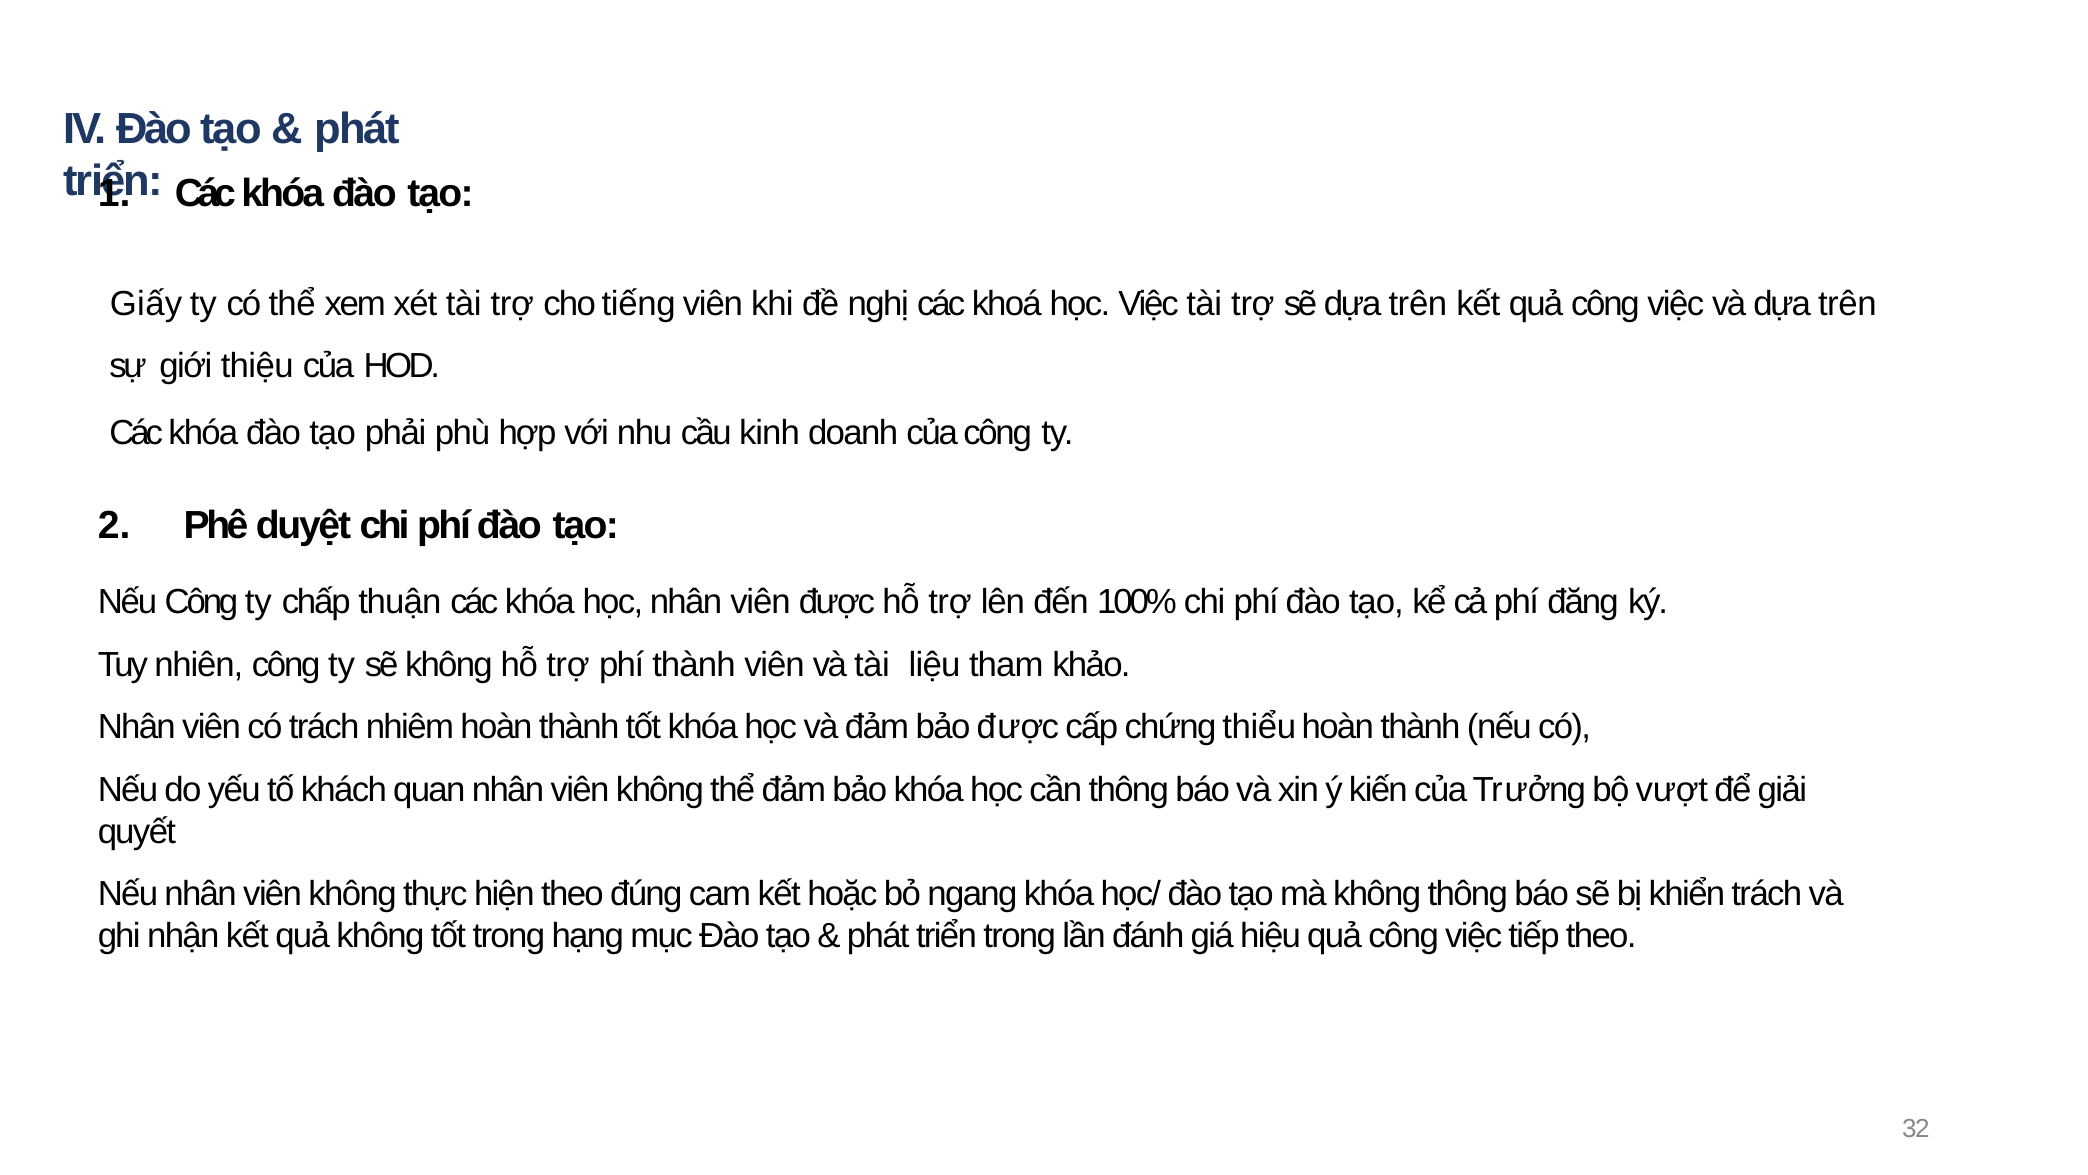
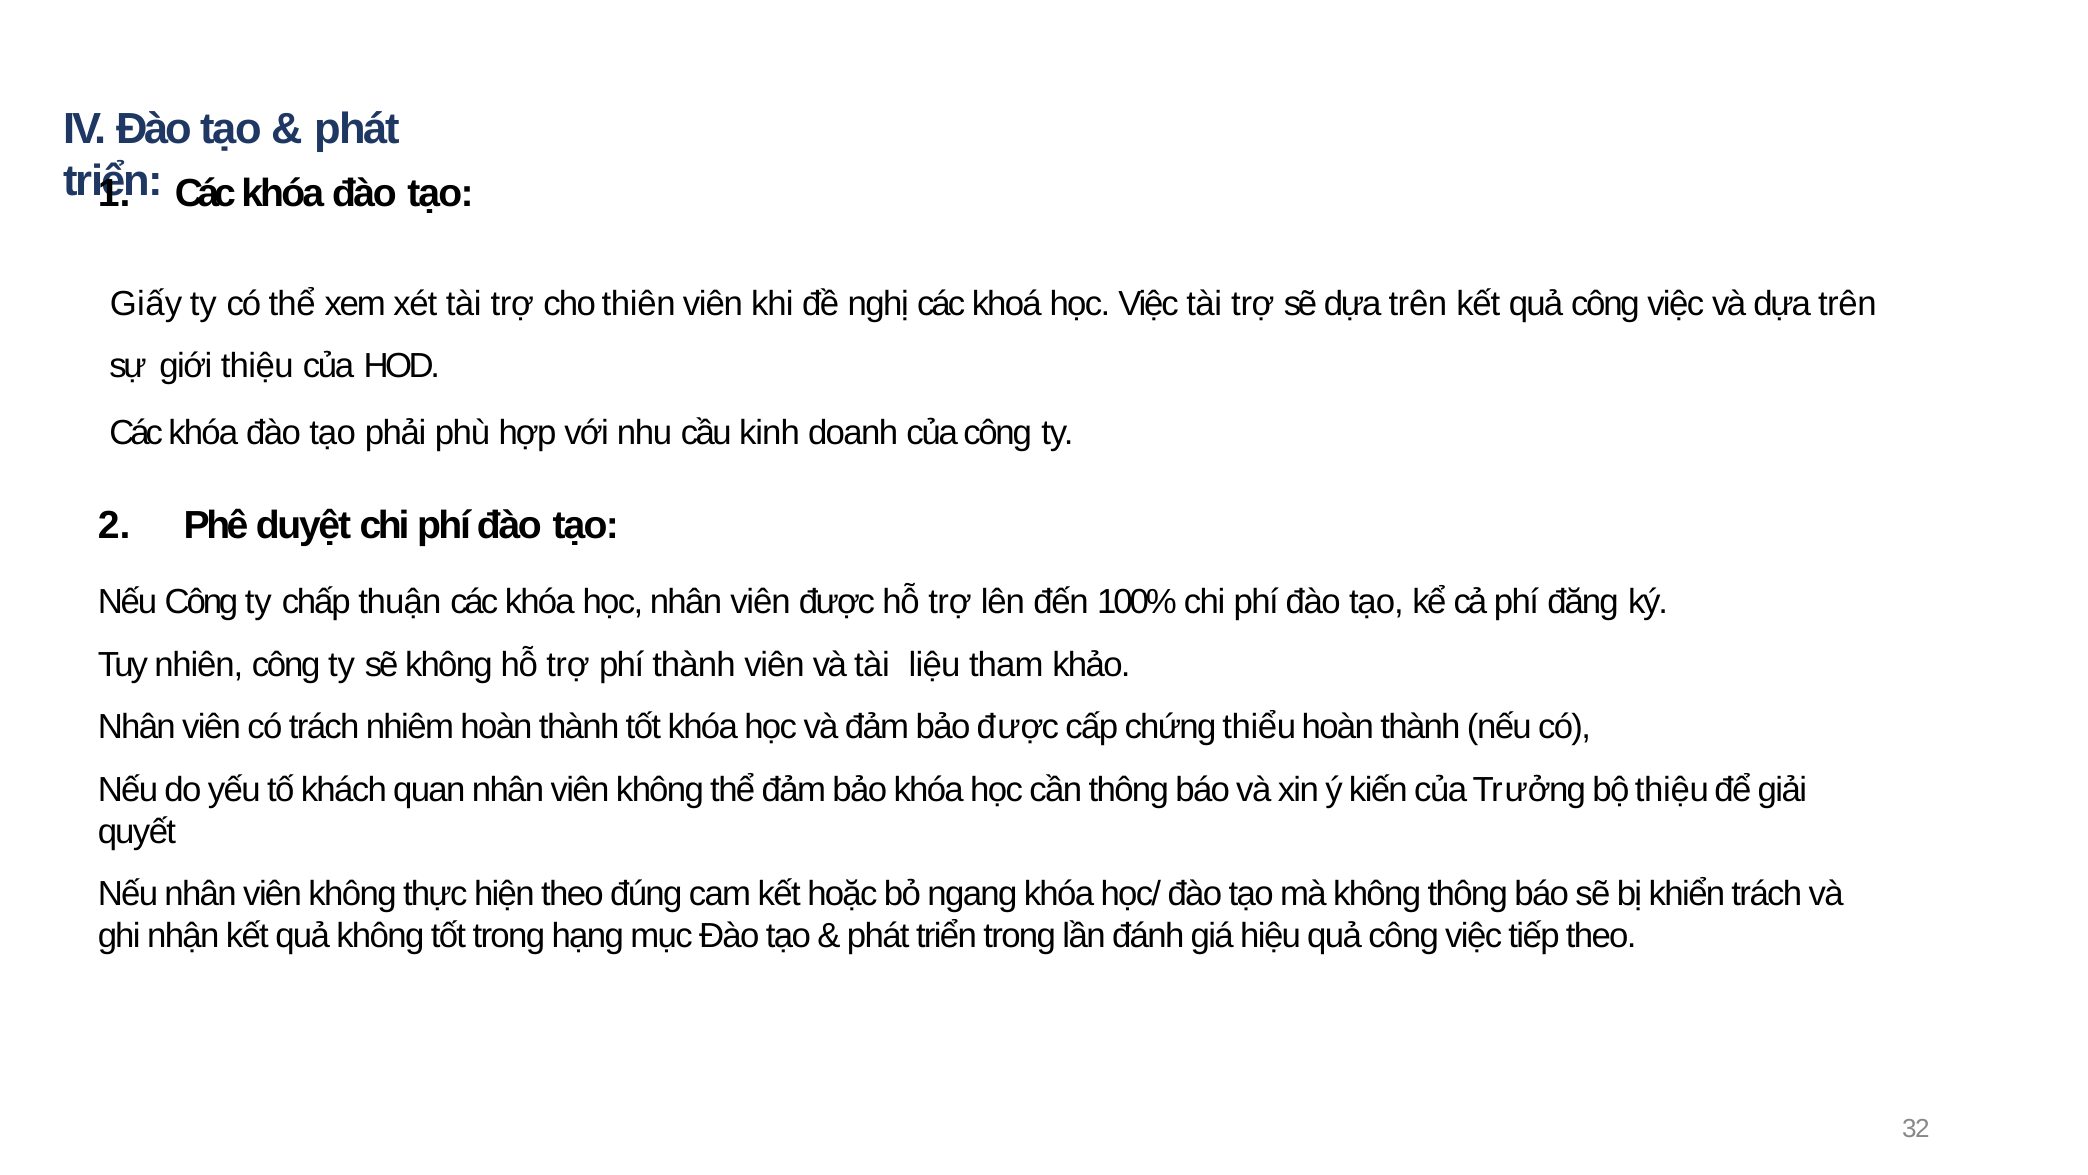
tiếng: tiếng -> thiên
bộ vượt: vượt -> thiệu
